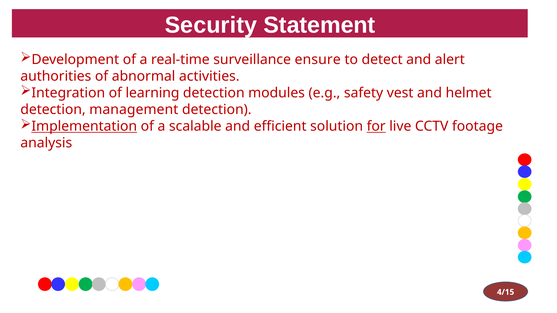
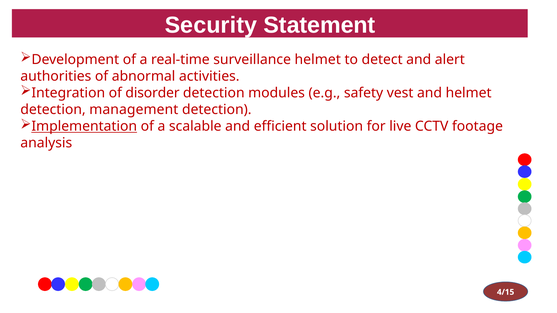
surveillance ensure: ensure -> helmet
learning: learning -> disorder
for underline: present -> none
